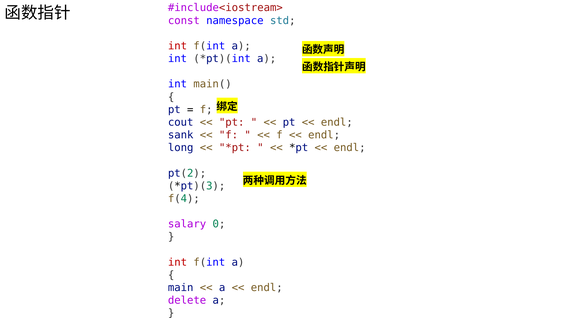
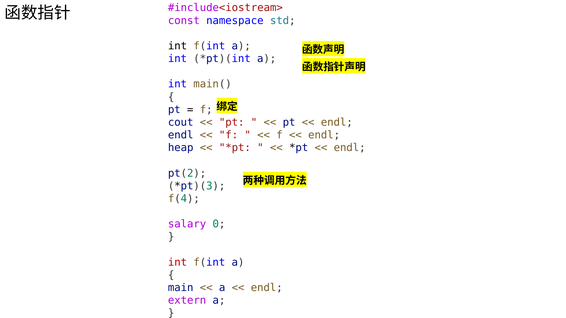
int at (177, 46) colour: red -> black
sank at (181, 135): sank -> endl
long: long -> heap
delete: delete -> extern
